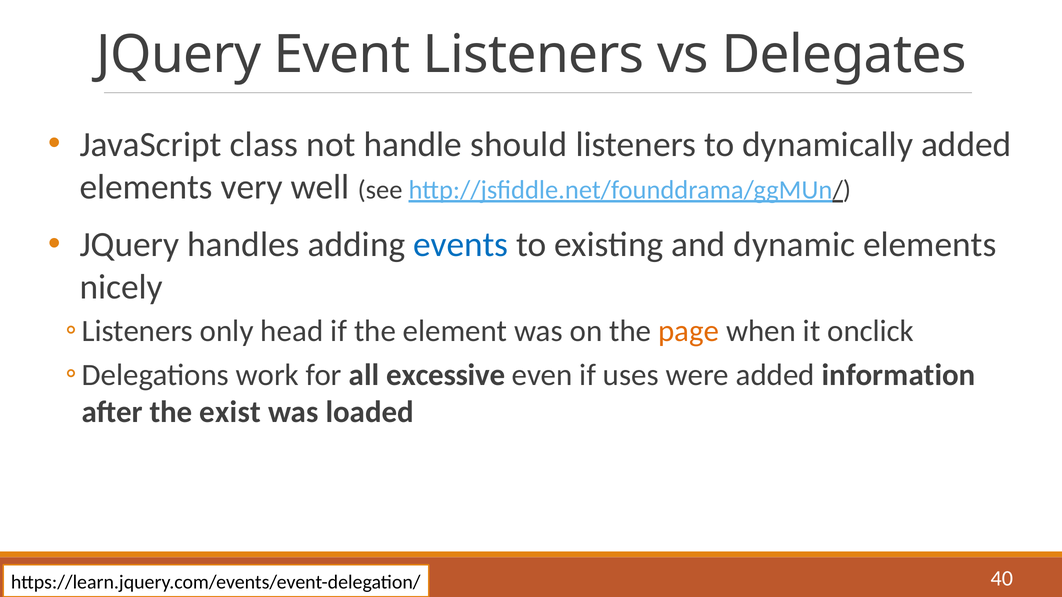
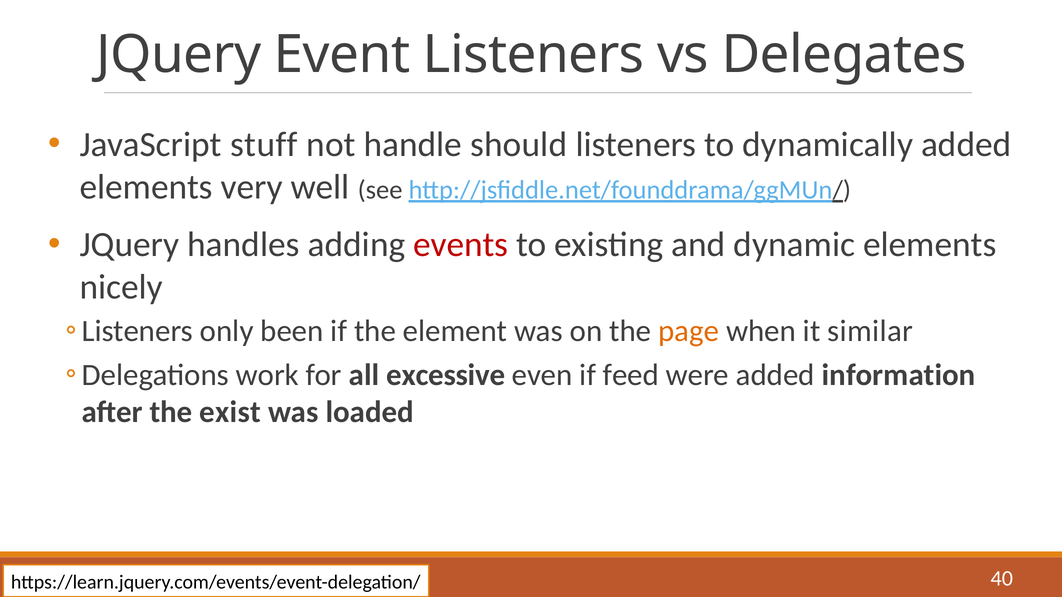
class: class -> stuff
events colour: blue -> red
head: head -> been
onclick: onclick -> similar
uses: uses -> feed
